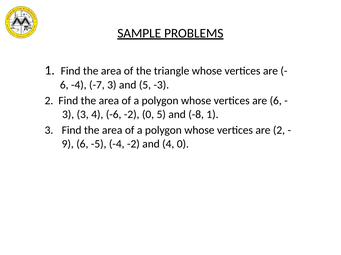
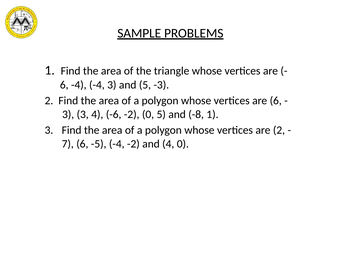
-4 -7: -7 -> -4
9: 9 -> 7
